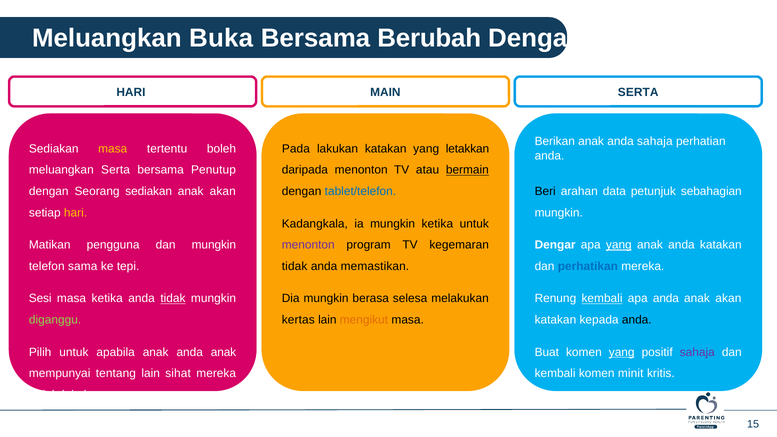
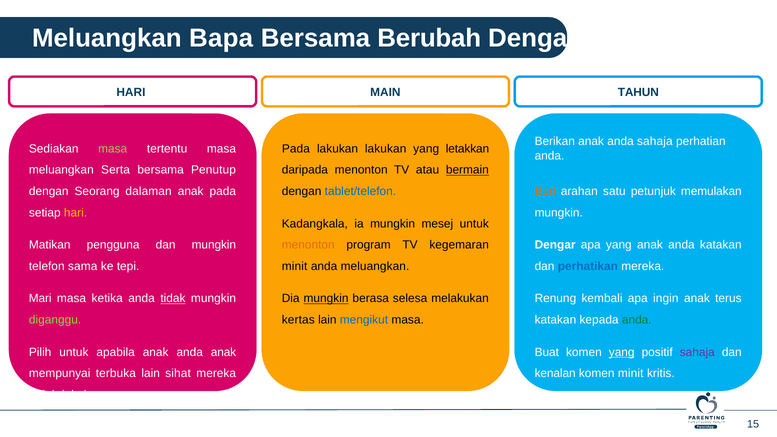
Buka: Buka -> Bapa
SERTA at (638, 92): SERTA -> TAHUN
masa at (113, 149) colour: yellow -> light green
tertentu boleh: boleh -> masa
lakukan katakan: katakan -> lakukan
Seorang sediakan: sediakan -> dalaman
akan at (223, 191): akan -> pada
Beri colour: black -> orange
data: data -> satu
sebahagian: sebahagian -> memulakan
mungkin ketika: ketika -> mesej
menonton at (308, 245) colour: purple -> orange
yang at (619, 245) underline: present -> none
tidak at (295, 266): tidak -> minit
anda memastikan: memastikan -> meluangkan
Sesi: Sesi -> Mari
mungkin at (326, 299) underline: none -> present
kembali at (602, 299) underline: present -> none
apa anda: anda -> ingin
akan at (728, 299): akan -> terus
mengikut colour: orange -> blue
anda at (637, 320) colour: black -> green
tentang: tentang -> terbuka
kembali at (555, 374): kembali -> kenalan
